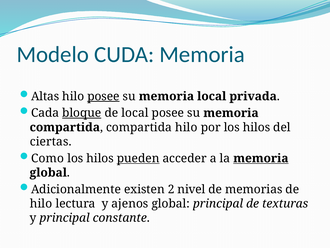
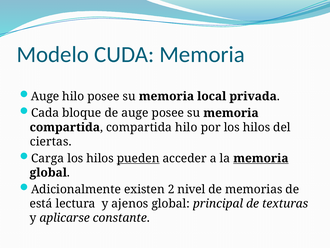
Altas at (45, 96): Altas -> Auge
posee at (103, 96) underline: present -> none
bloque underline: present -> none
de local: local -> auge
Como: Como -> Carga
hilo at (41, 203): hilo -> está
y principal: principal -> aplicarse
